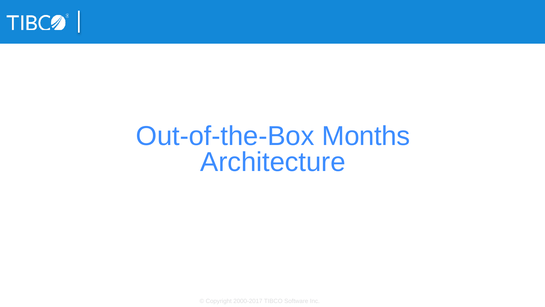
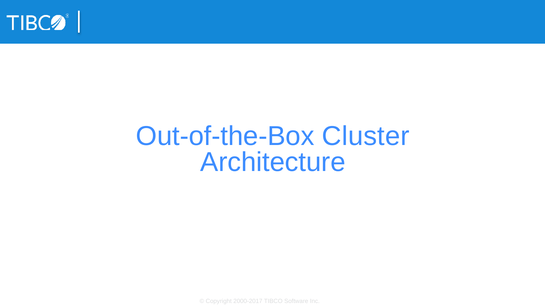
Months: Months -> Cluster
